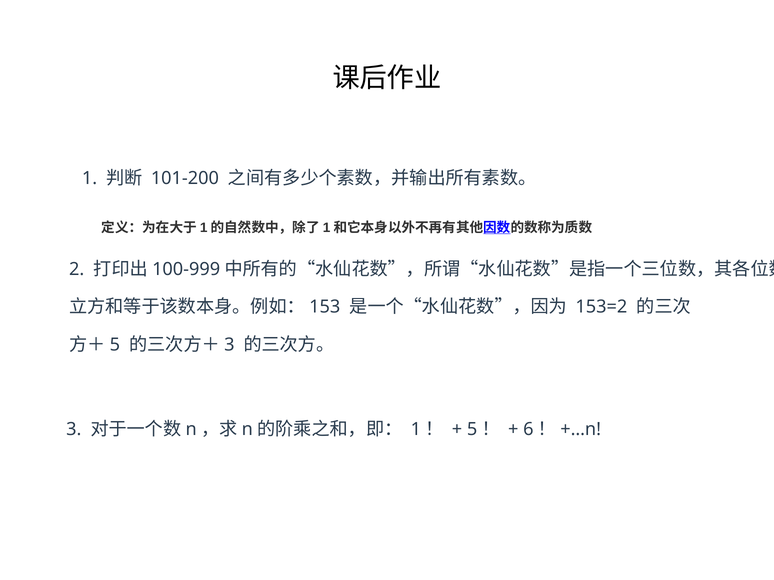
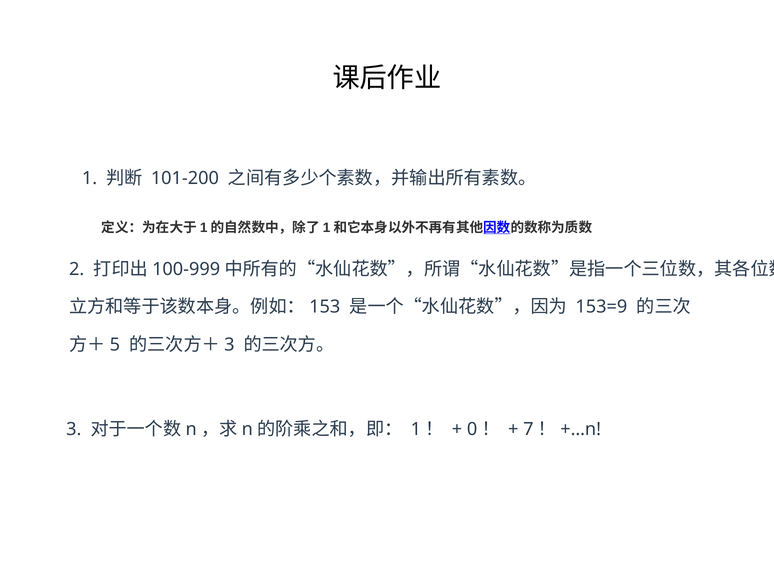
153=2: 153=2 -> 153=9
5 at (472, 430): 5 -> 0
6: 6 -> 7
